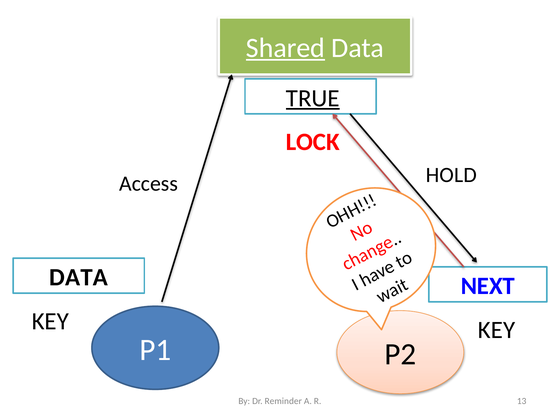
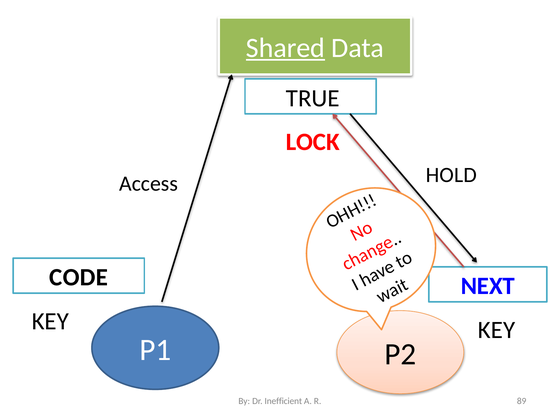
TRUE underline: present -> none
DATA at (79, 277): DATA -> CODE
Reminder: Reminder -> Inefficient
13: 13 -> 89
